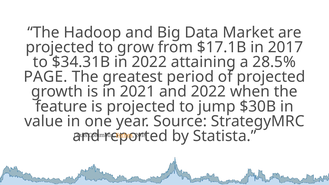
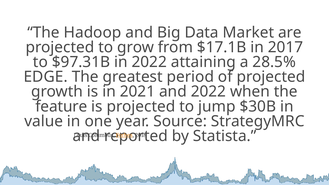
$34.31B: $34.31B -> $97.31B
PAGE: PAGE -> EDGE
